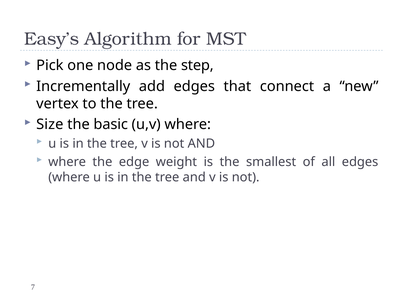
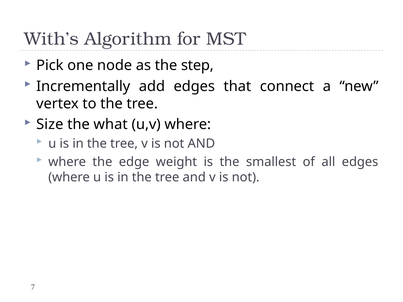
Easy’s: Easy’s -> With’s
basic: basic -> what
